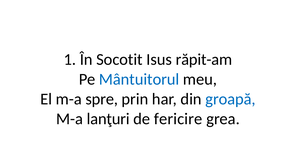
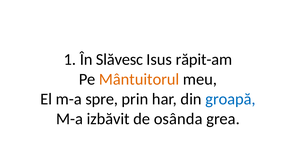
Socotit: Socotit -> Slăvesc
Mântuitorul colour: blue -> orange
lanţuri: lanţuri -> izbăvit
fericire: fericire -> osânda
